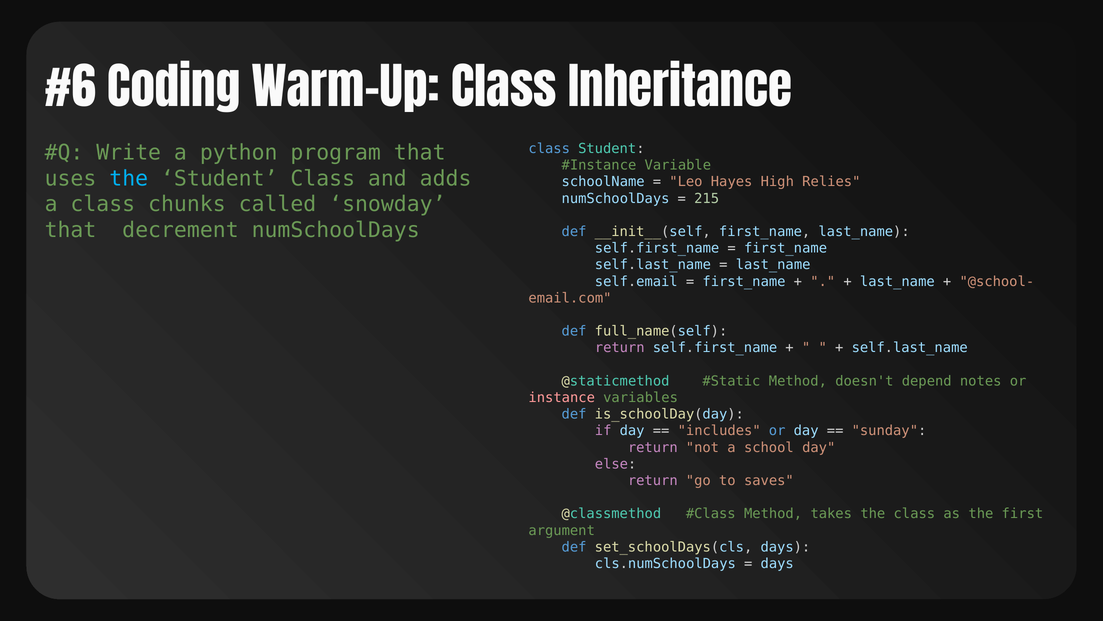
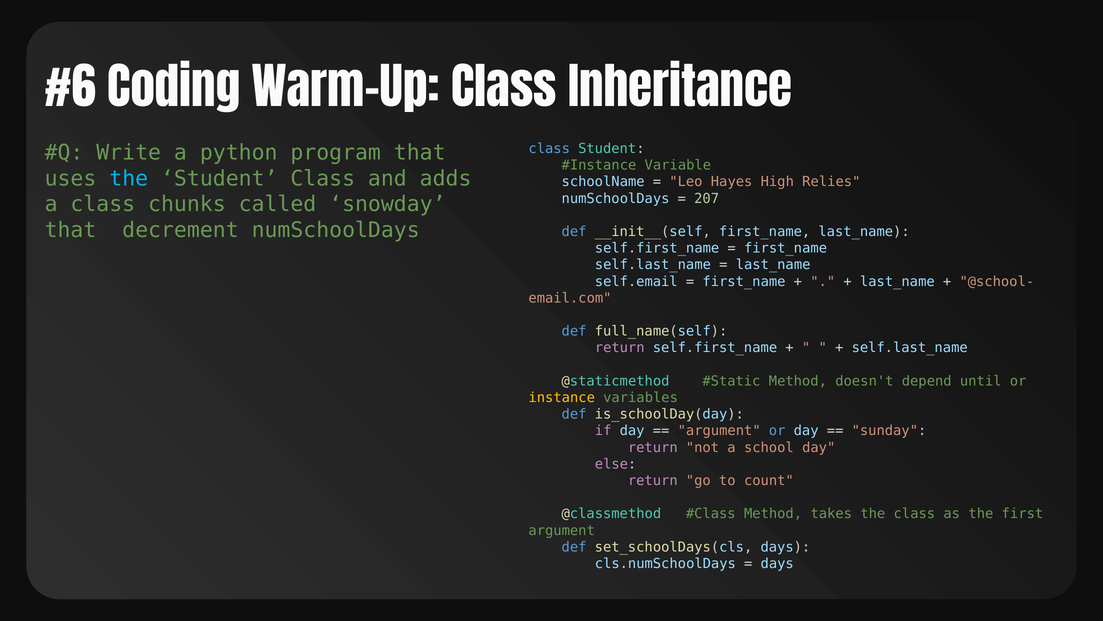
215: 215 -> 207
notes: notes -> until
instance colour: pink -> yellow
includes at (719, 431): includes -> argument
saves: saves -> count
